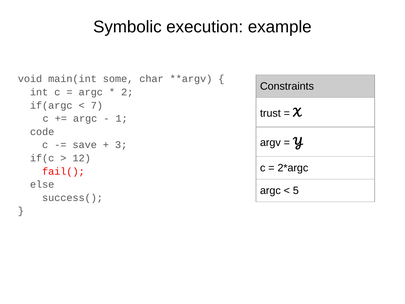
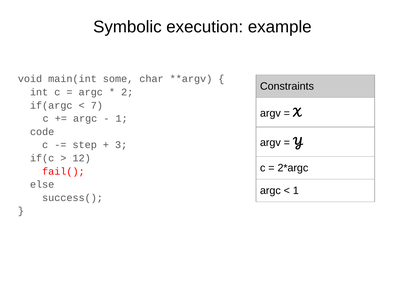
trust at (270, 113): trust -> argv
save: save -> step
5 at (296, 191): 5 -> 1
